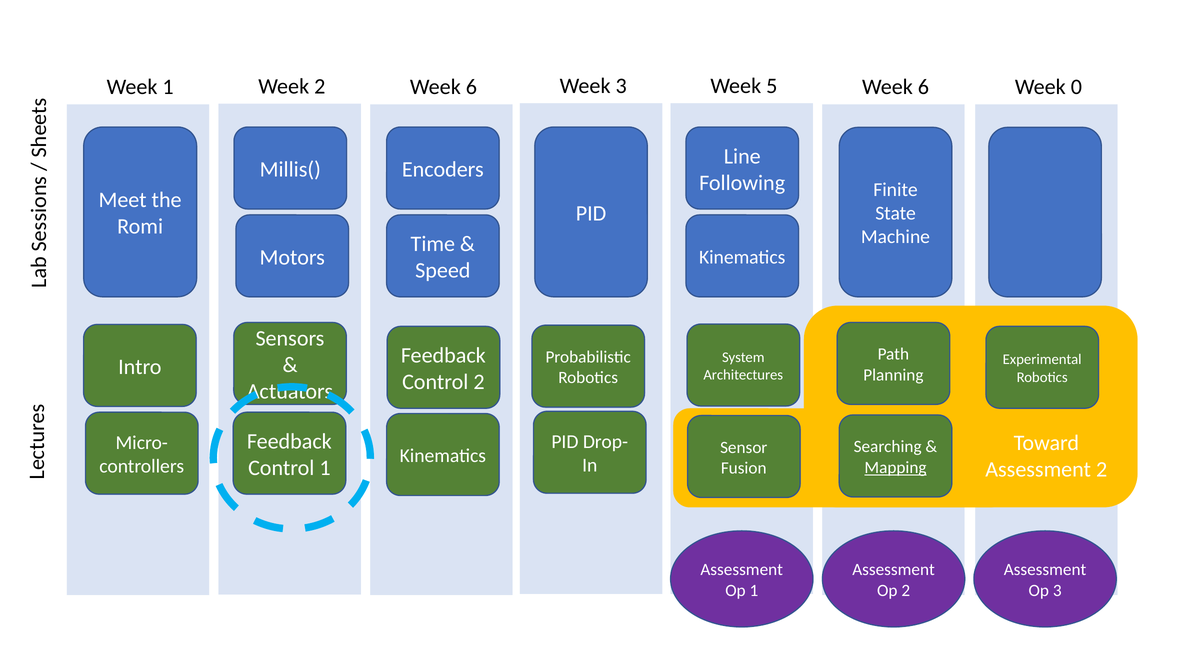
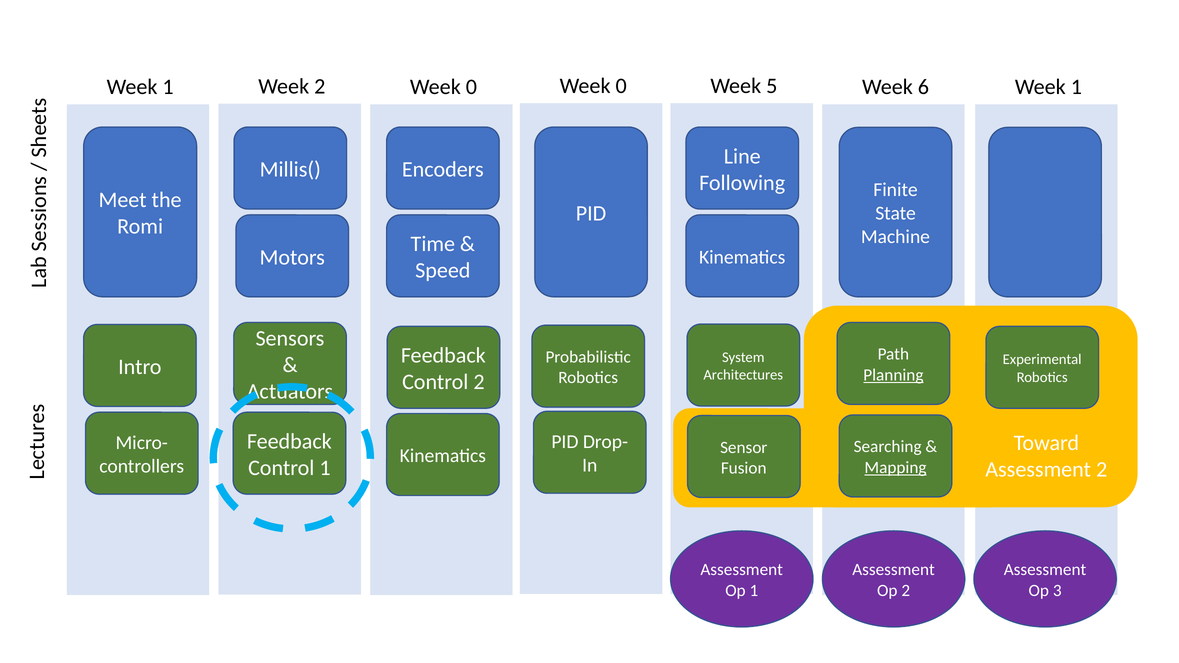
2 Week 6: 6 -> 0
3 at (621, 86): 3 -> 0
6 Week 0: 0 -> 1
Planning underline: none -> present
